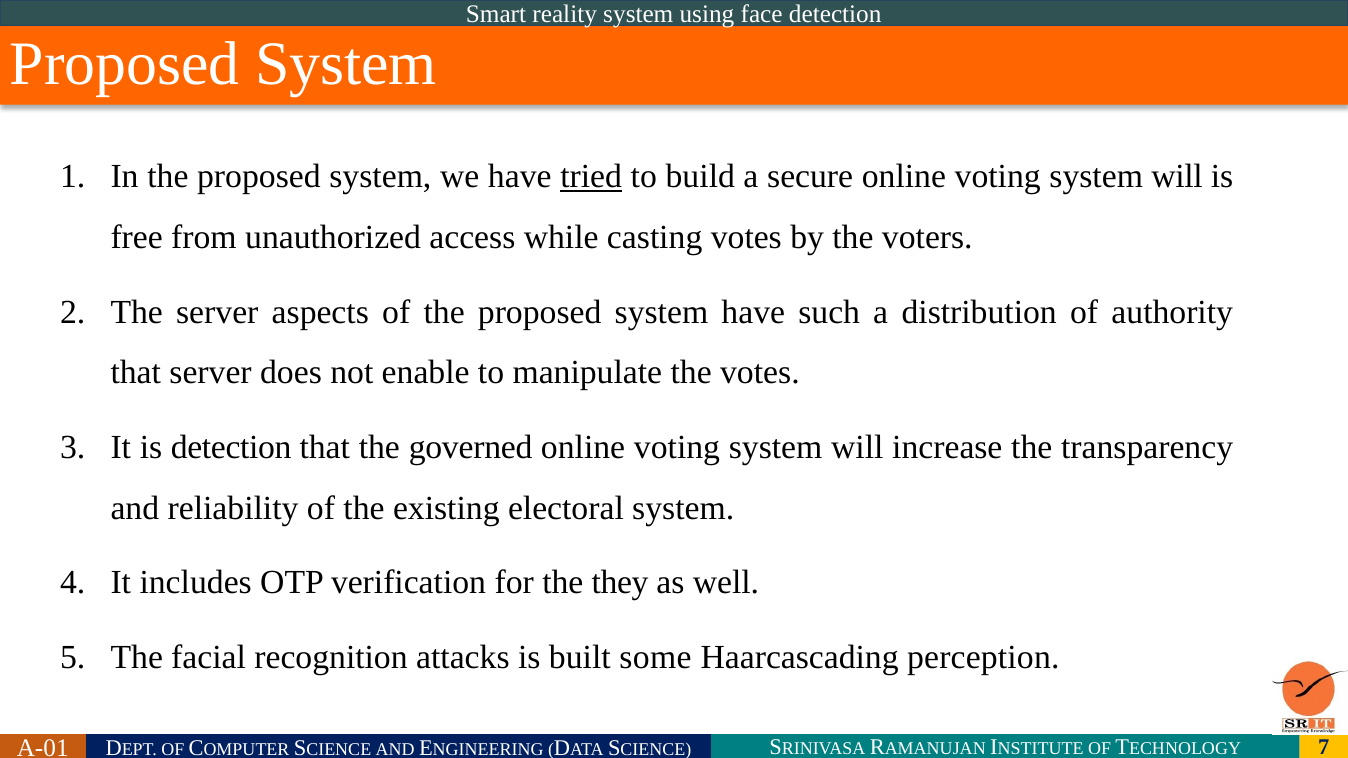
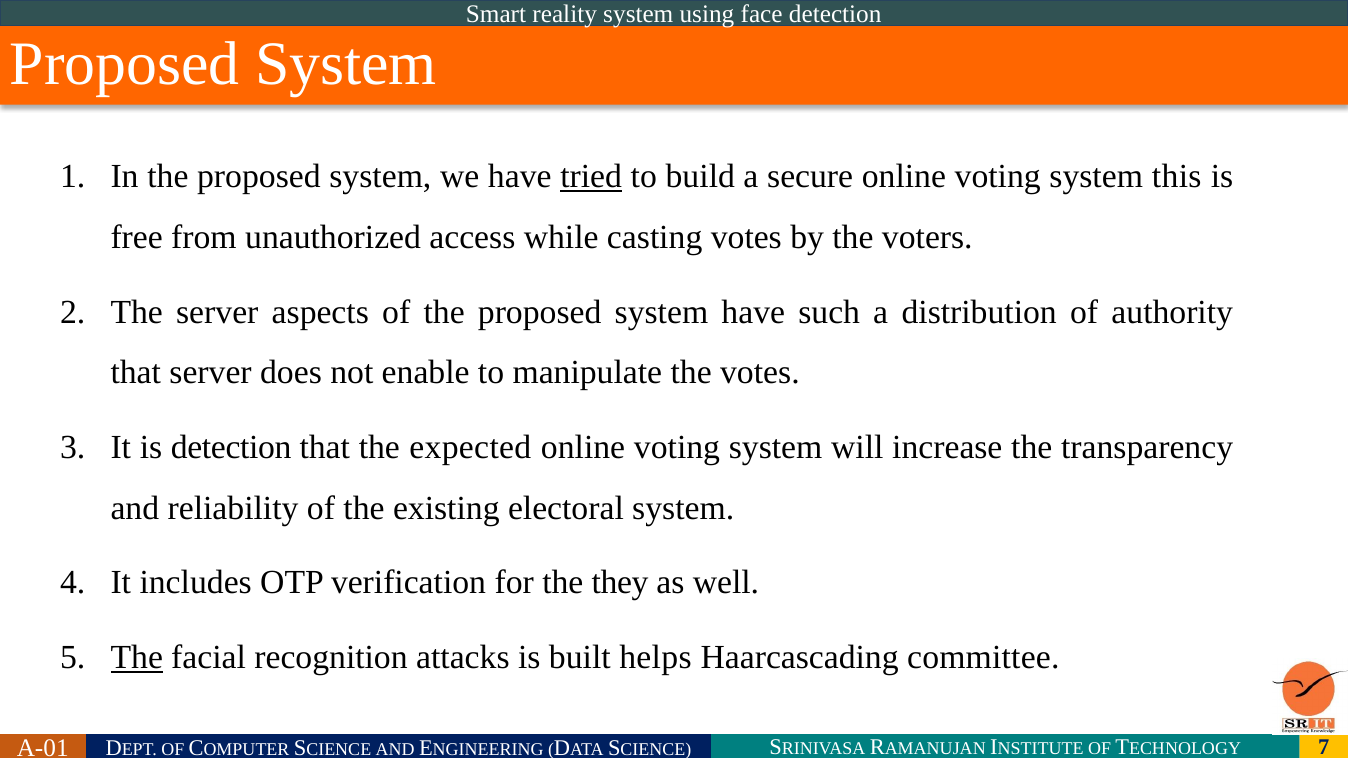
will at (1177, 177): will -> this
governed: governed -> expected
The at (137, 658) underline: none -> present
some: some -> helps
perception: perception -> committee
